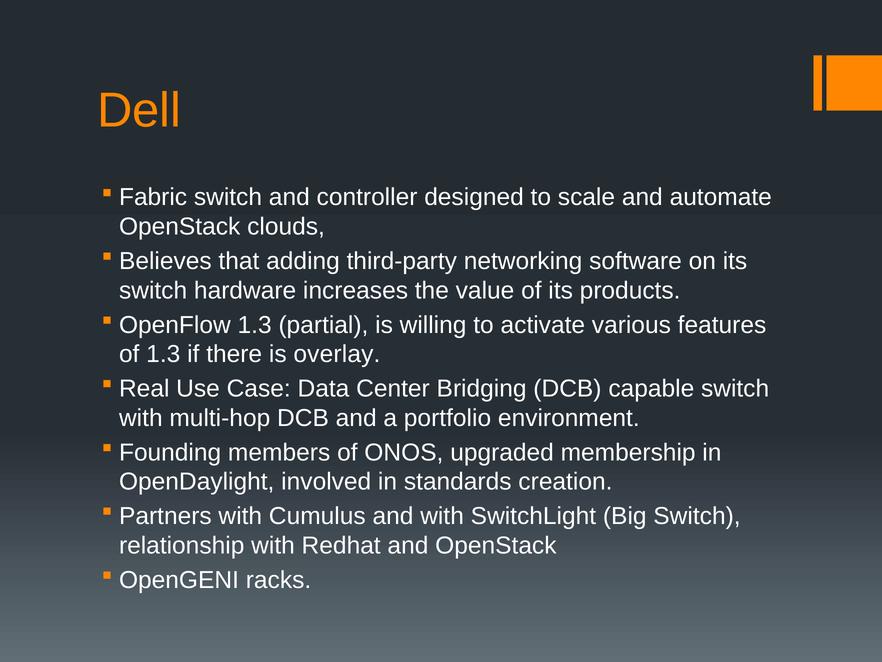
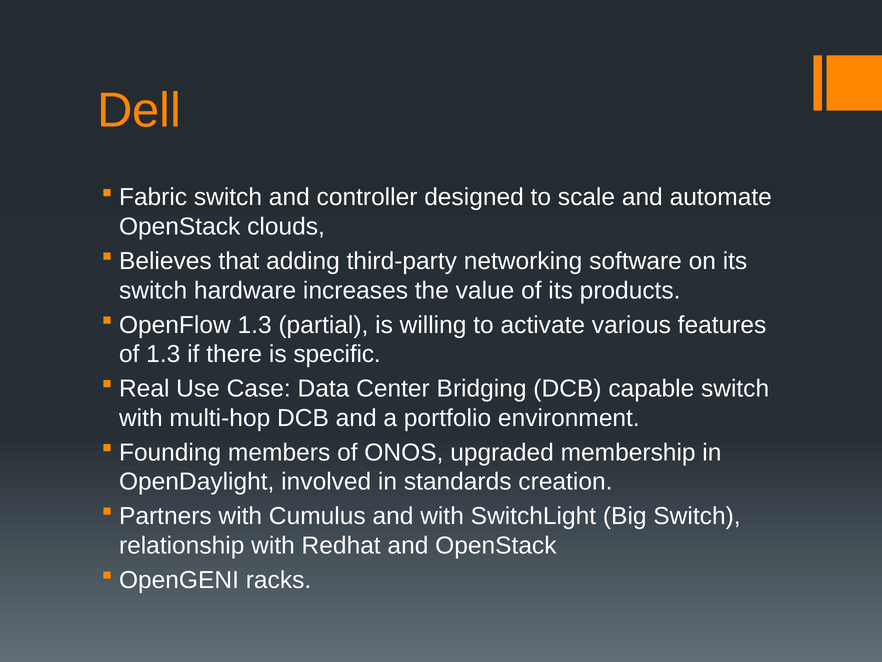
overlay: overlay -> specific
